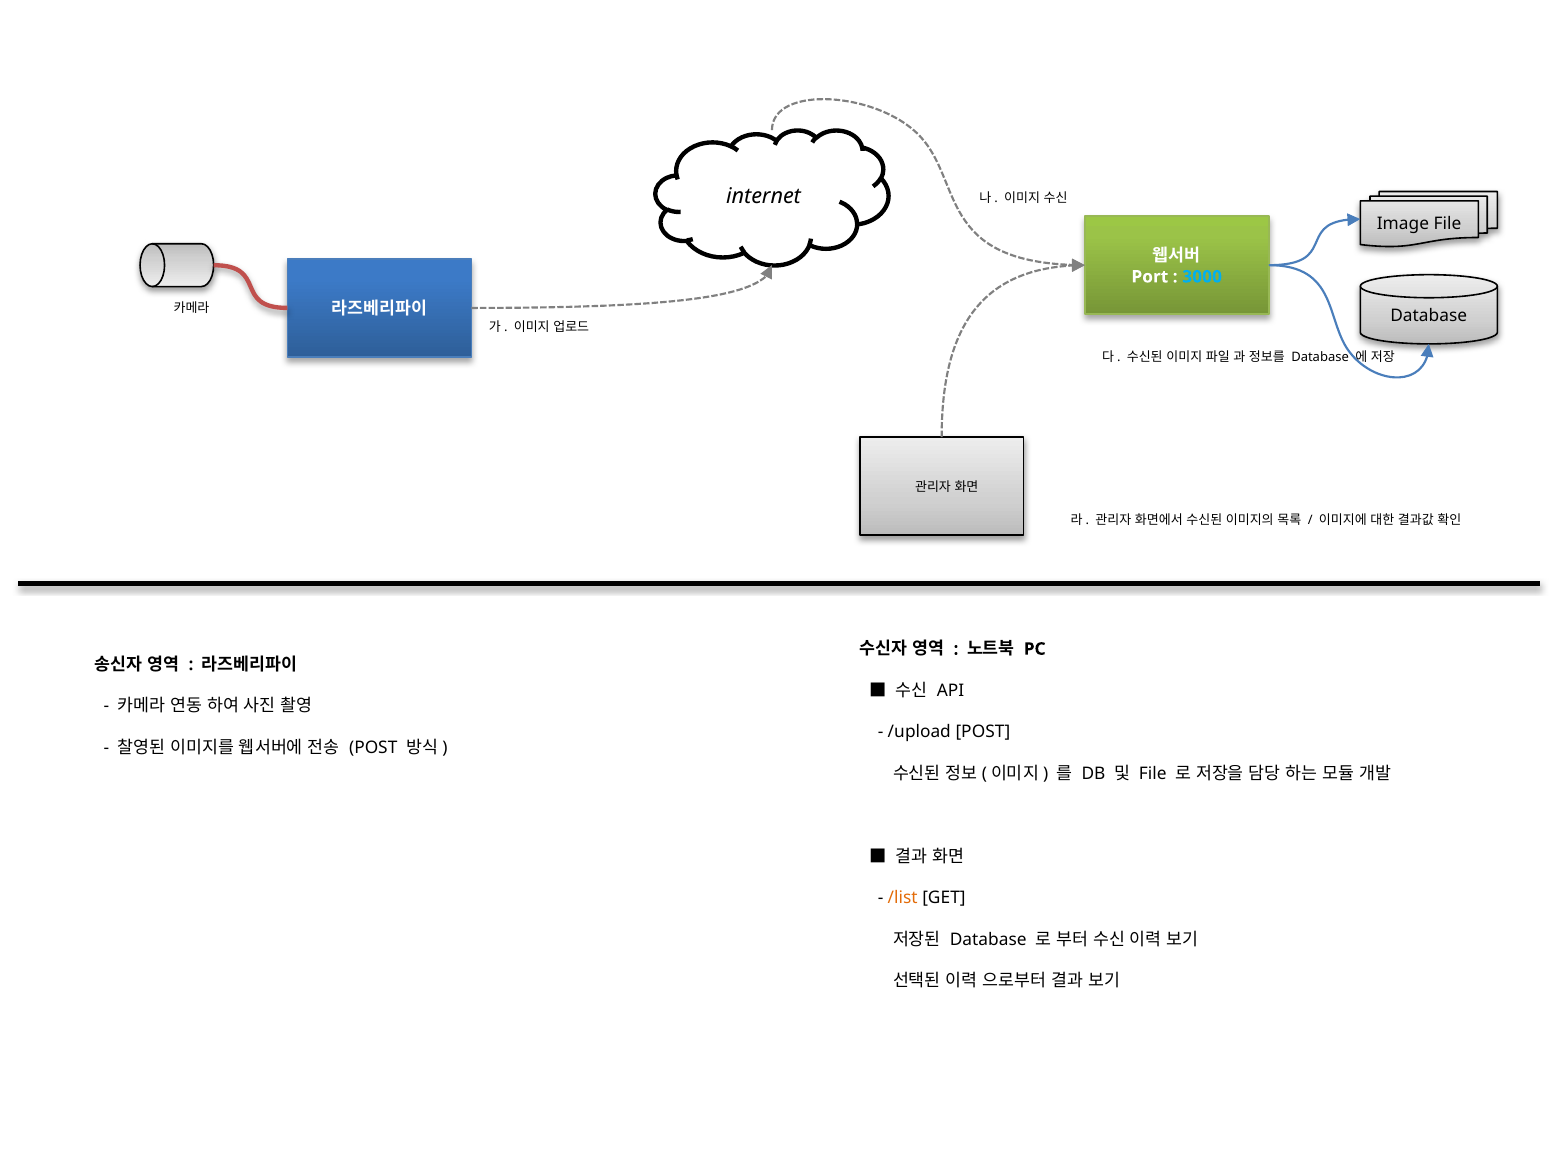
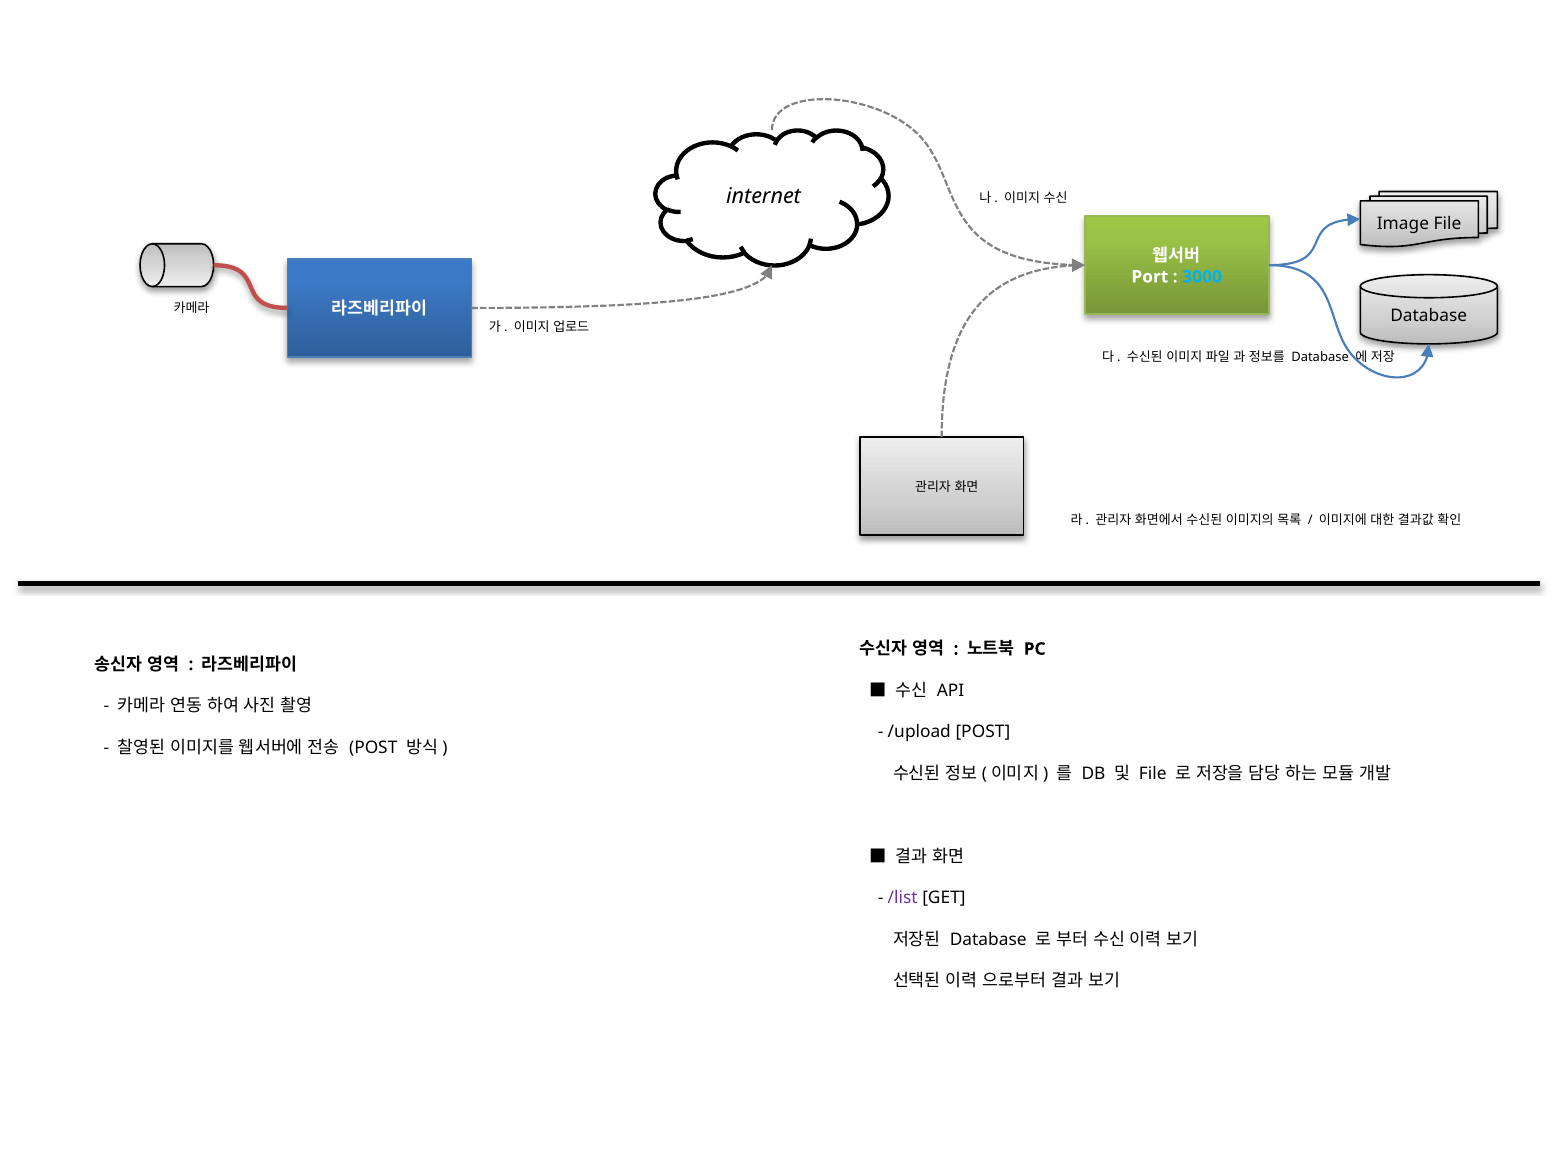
/list colour: orange -> purple
